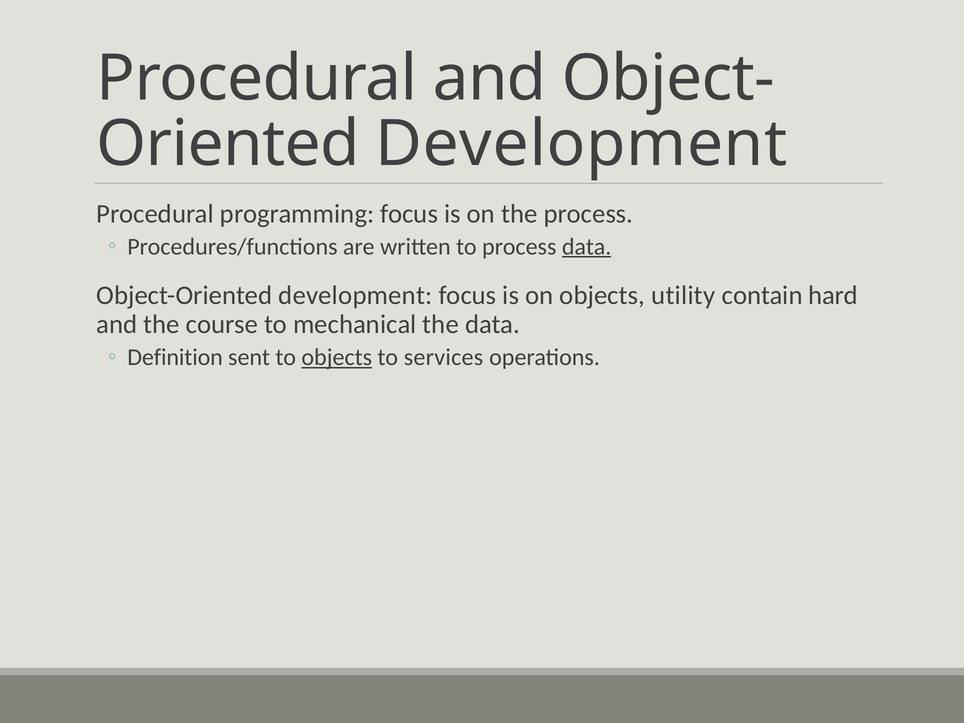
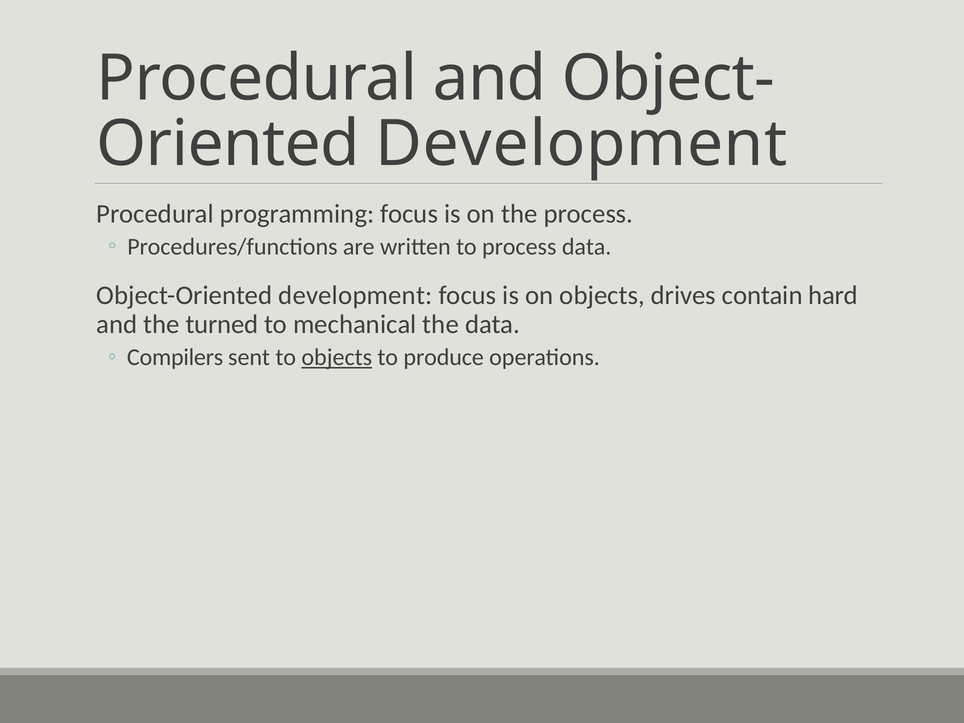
data at (587, 247) underline: present -> none
utility: utility -> drives
course: course -> turned
Definition: Definition -> Compilers
services: services -> produce
